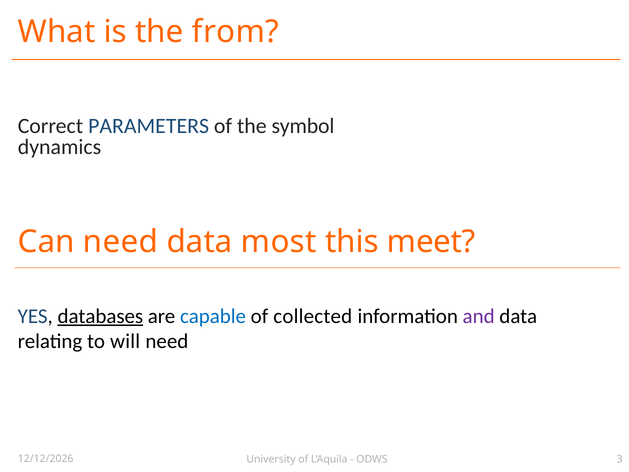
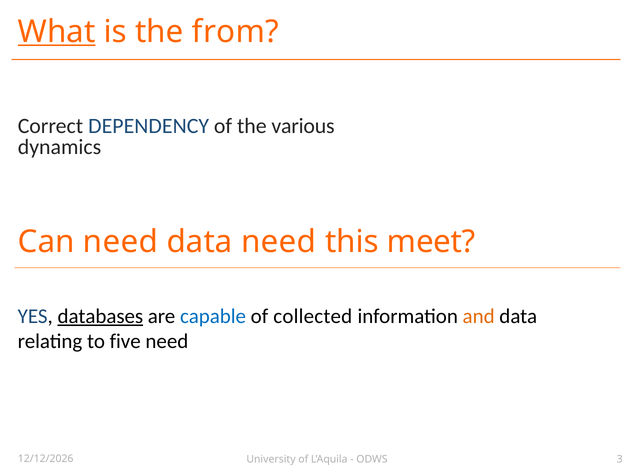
What underline: none -> present
PARAMETERS: PARAMETERS -> DEPENDENCY
symbol: symbol -> various
data most: most -> need
and colour: purple -> orange
will: will -> five
